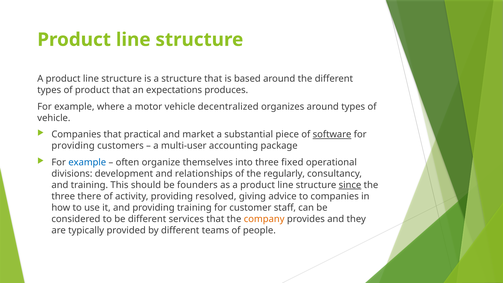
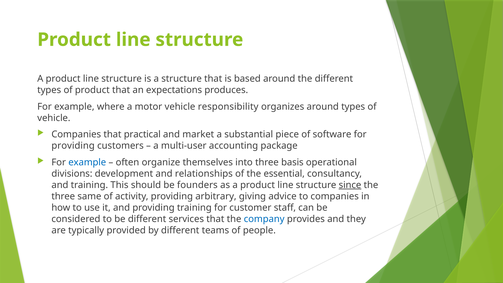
decentralized: decentralized -> responsibility
software underline: present -> none
fixed: fixed -> basis
regularly: regularly -> essential
there: there -> same
resolved: resolved -> arbitrary
company colour: orange -> blue
